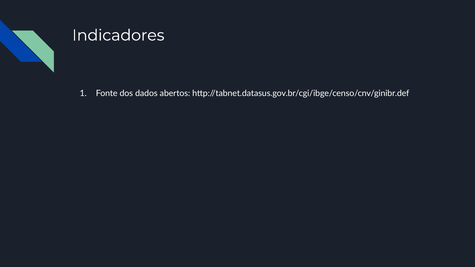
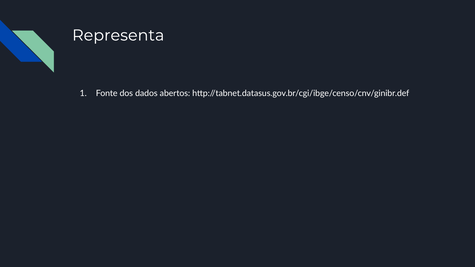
Indicadores: Indicadores -> Representa
